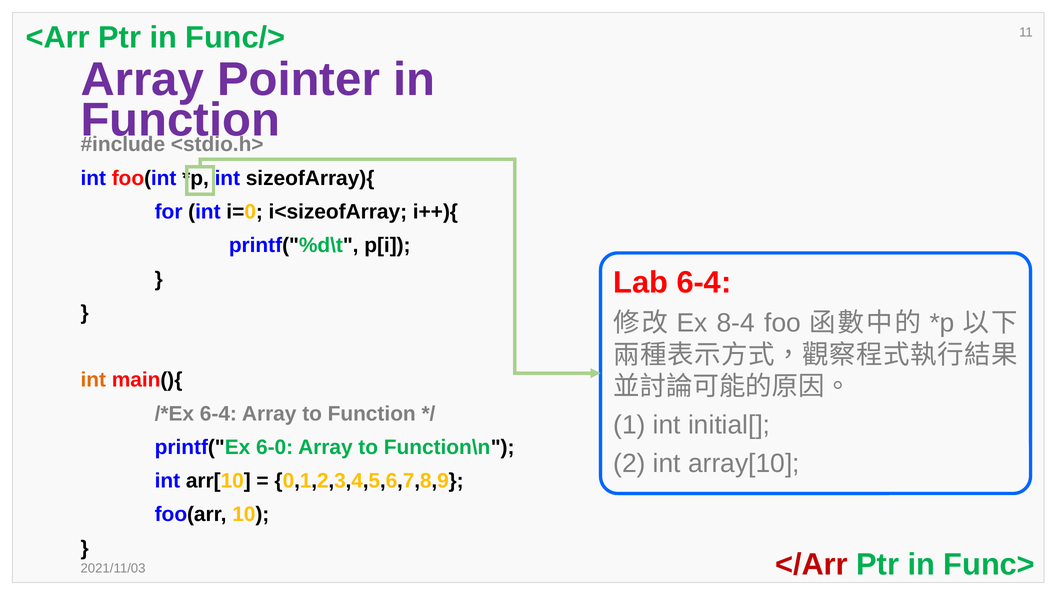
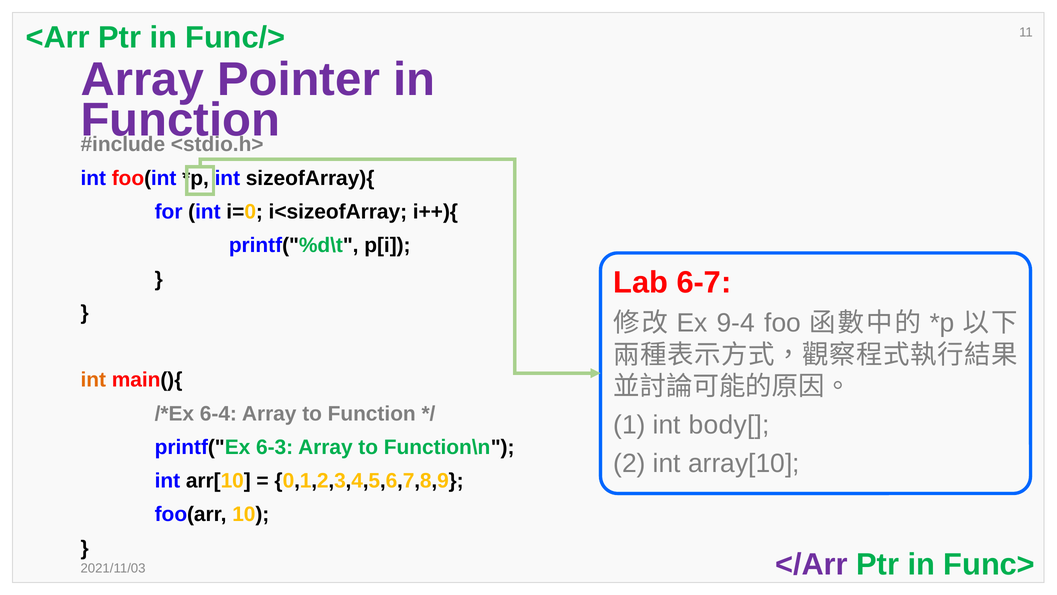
Lab 6-4: 6-4 -> 6-7
8-4: 8-4 -> 9-4
initial[: initial[ -> body[
6-0: 6-0 -> 6-3
</Arr colour: red -> purple
